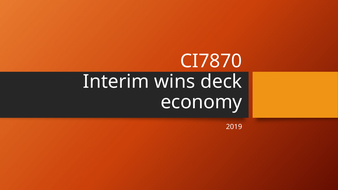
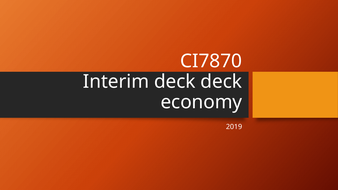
Interim wins: wins -> deck
